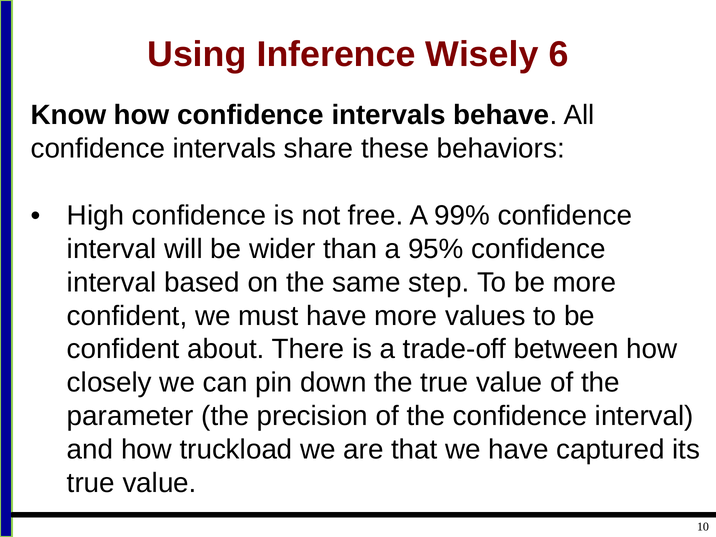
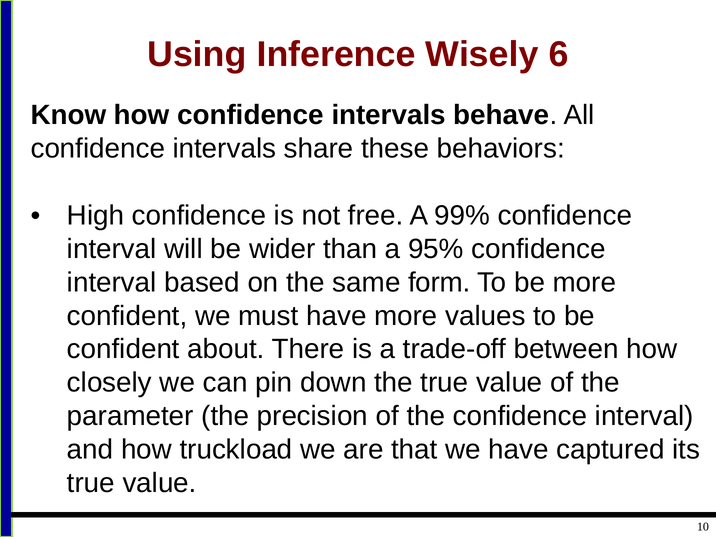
step: step -> form
